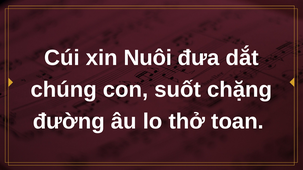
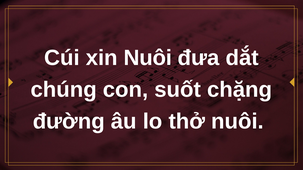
thở toan: toan -> nuôi
